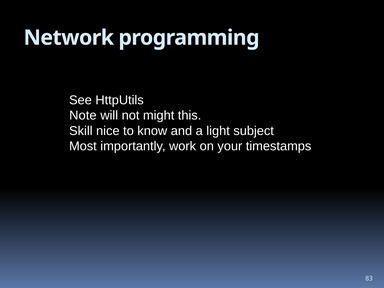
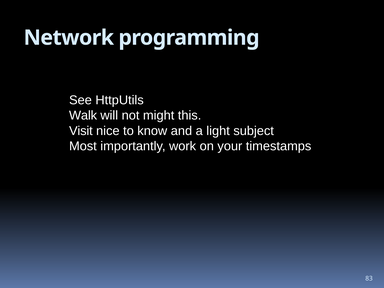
Note: Note -> Walk
Skill: Skill -> Visit
